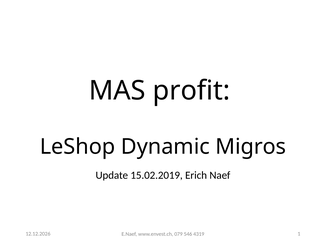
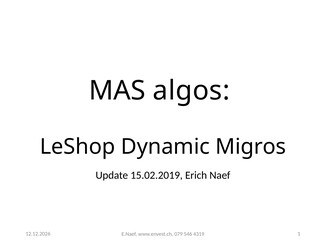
profit: profit -> algos
